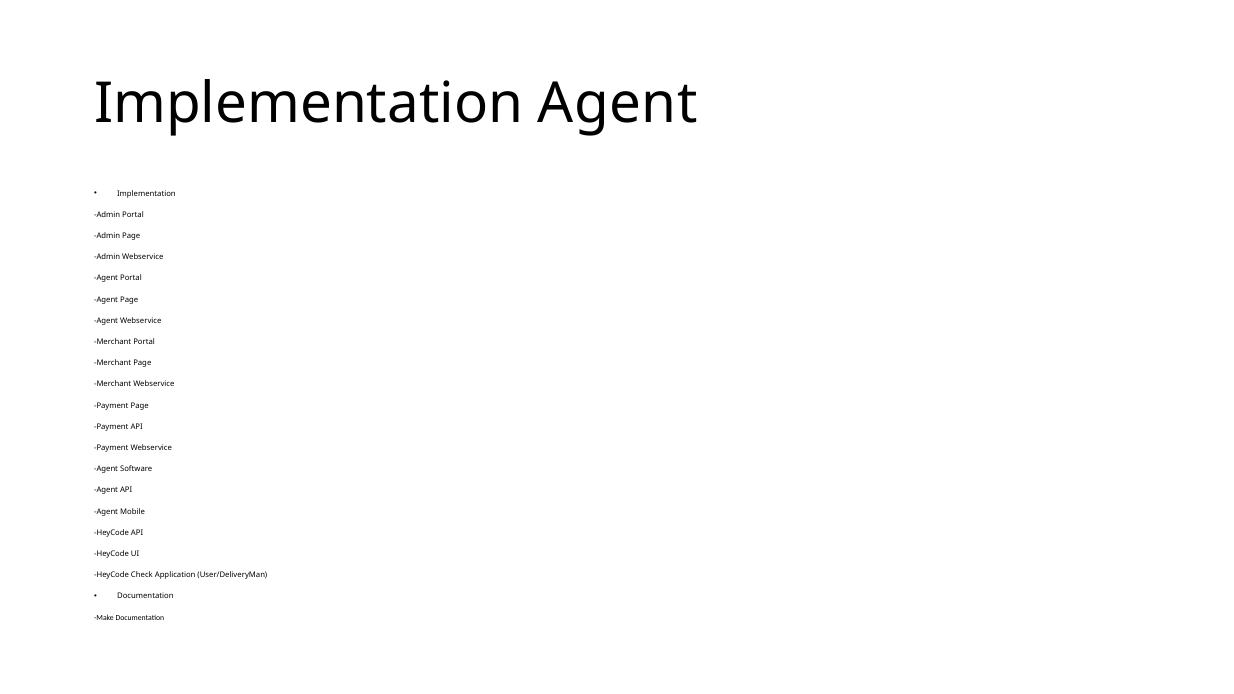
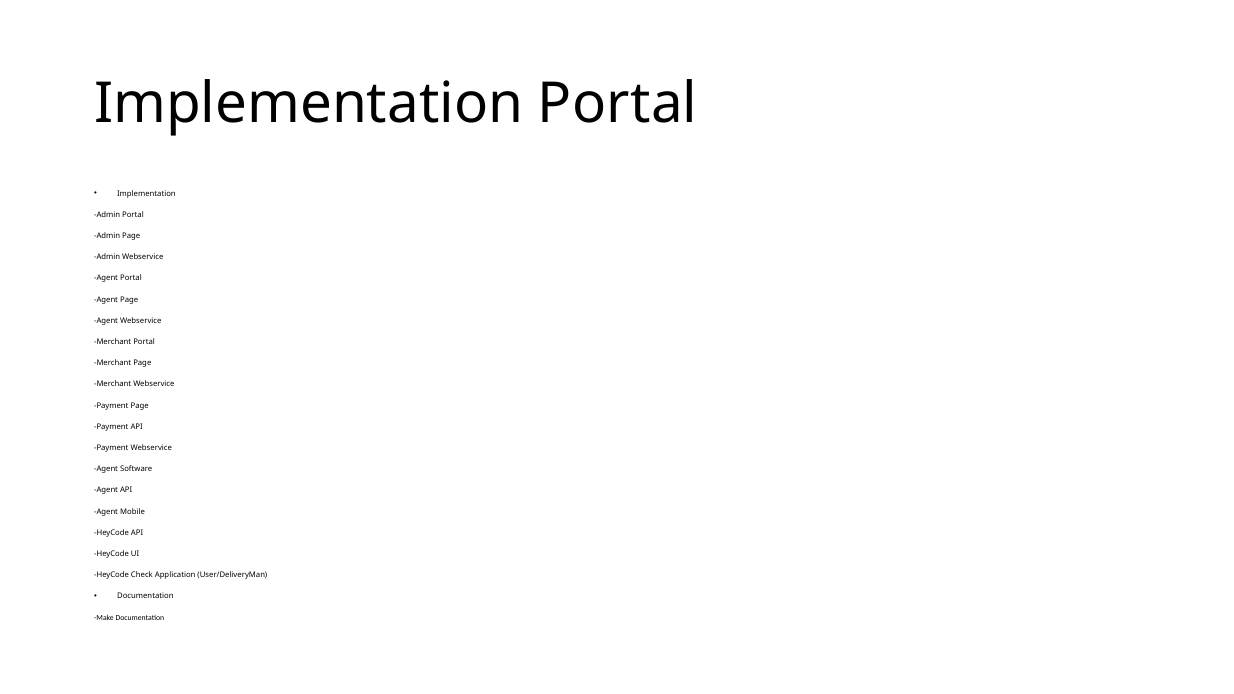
Implementation Agent: Agent -> Portal
